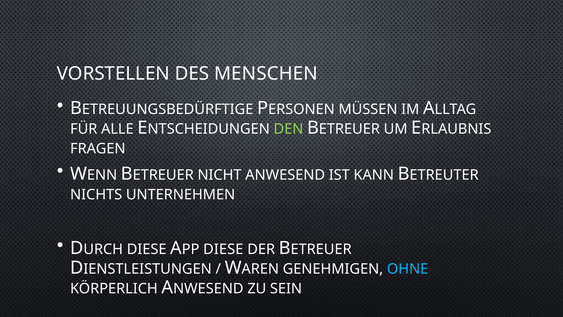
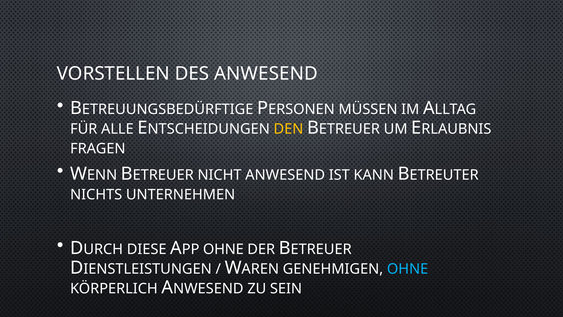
DES MENSCHEN: MENSCHEN -> ANWESEND
DEN colour: light green -> yellow
DIESE at (223, 249): DIESE -> OHNE
